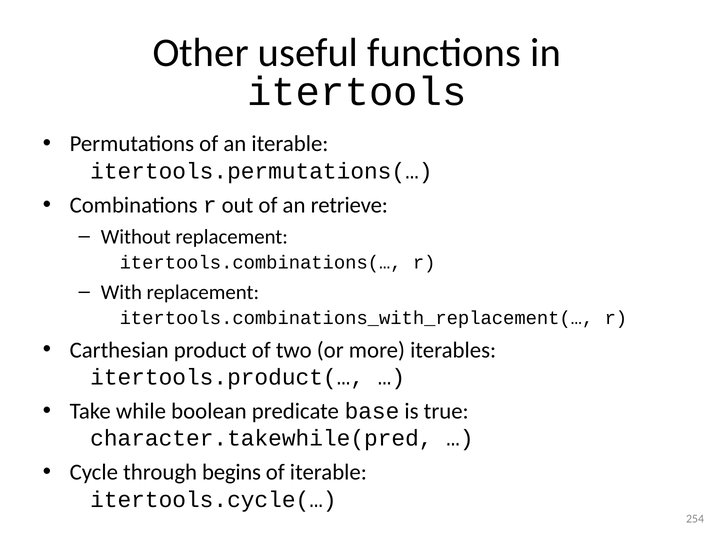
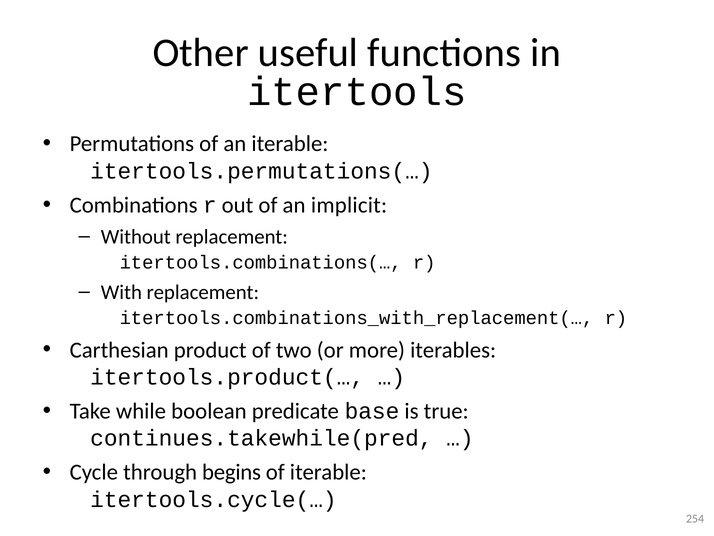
retrieve: retrieve -> implicit
character.takewhile(pred: character.takewhile(pred -> continues.takewhile(pred
